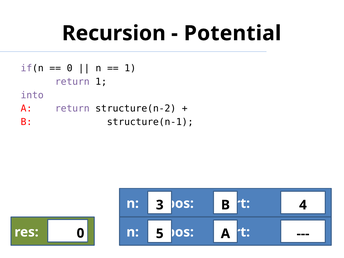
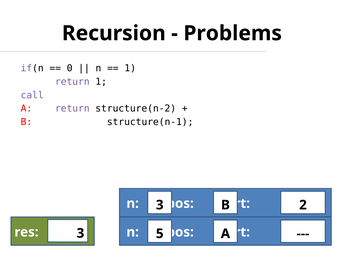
Potential: Potential -> Problems
into: into -> call
4: 4 -> 2
res 0: 0 -> 3
